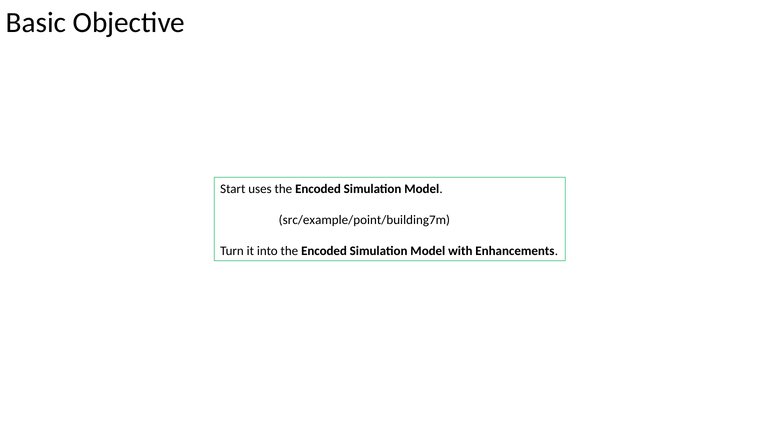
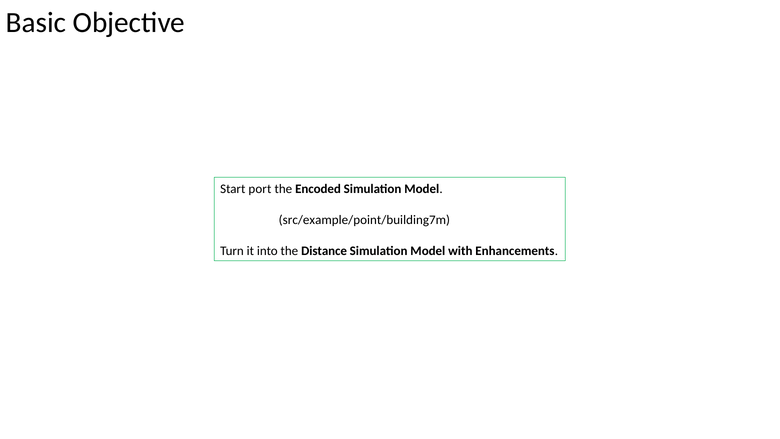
uses: uses -> port
into the Encoded: Encoded -> Distance
